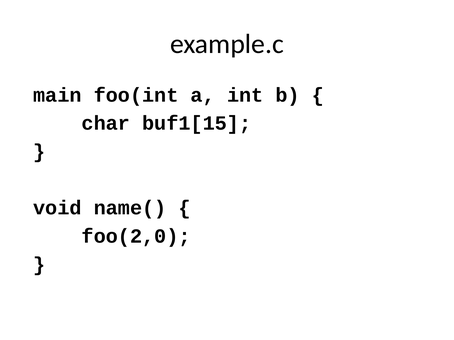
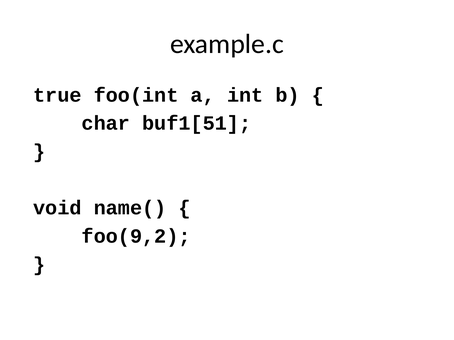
main: main -> true
buf1[15: buf1[15 -> buf1[51
foo(2,0: foo(2,0 -> foo(9,2
